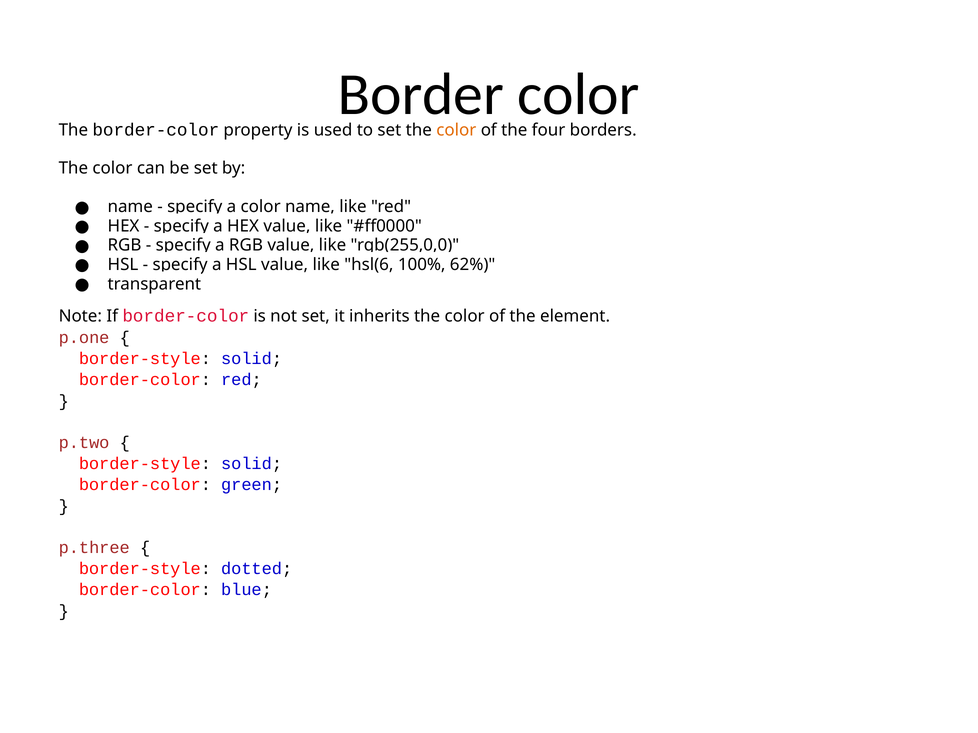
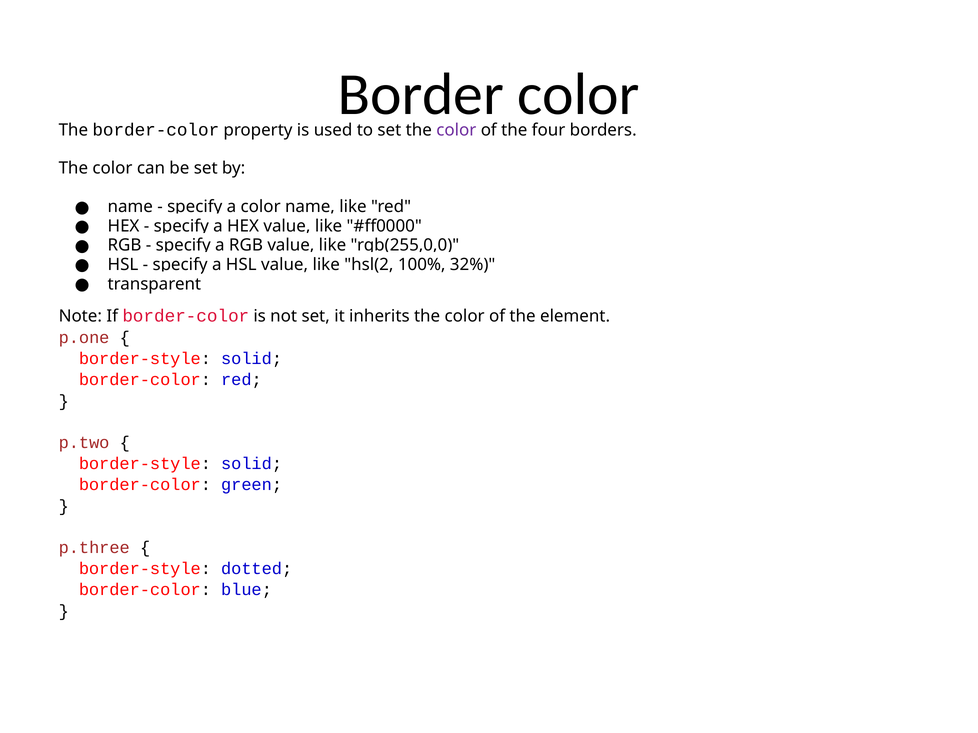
color at (456, 130) colour: orange -> purple
hsl(6: hsl(6 -> hsl(2
62%: 62% -> 32%
